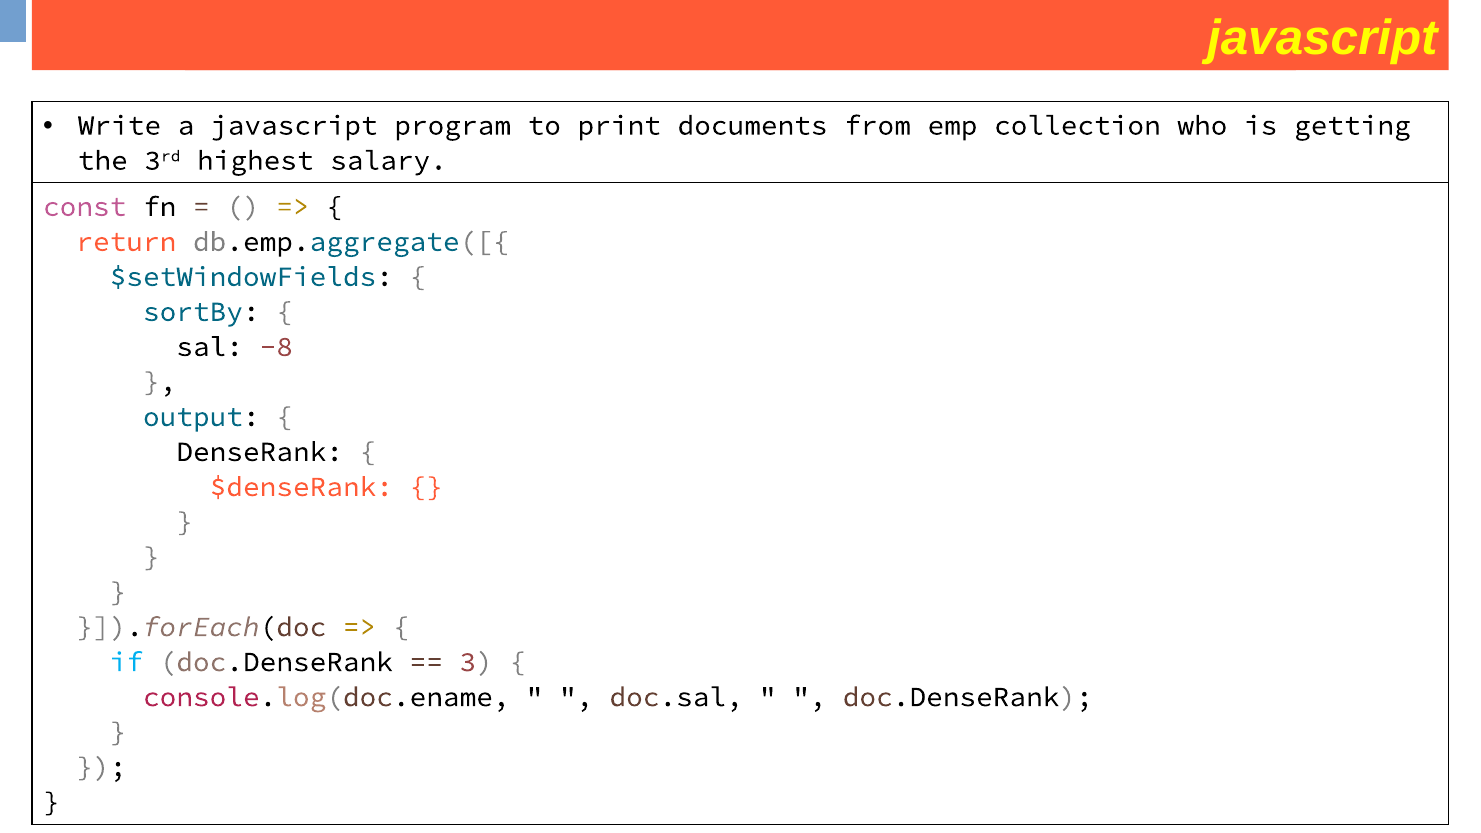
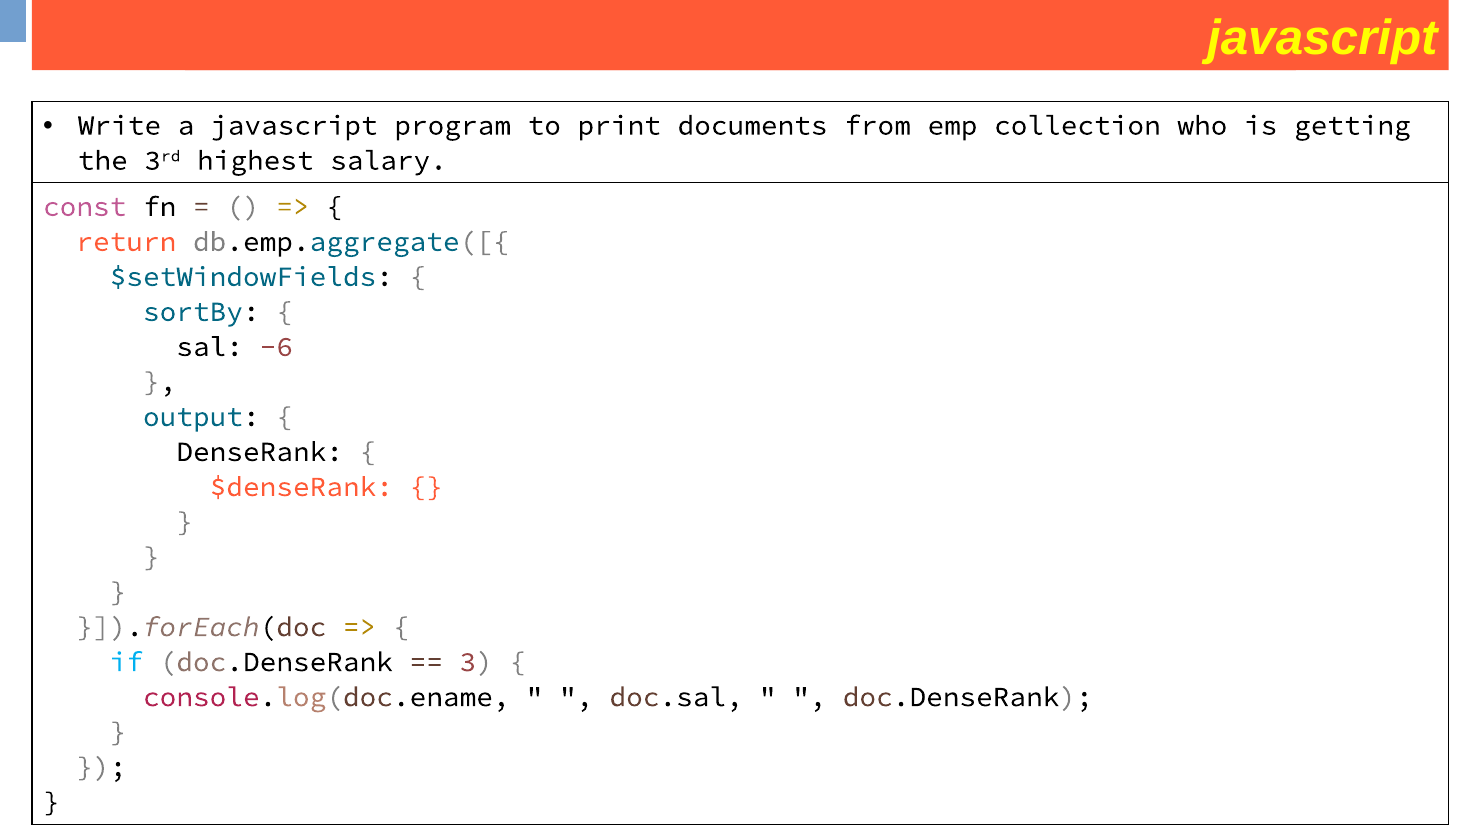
-8: -8 -> -6
